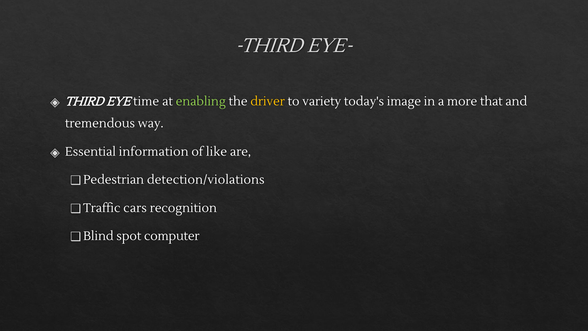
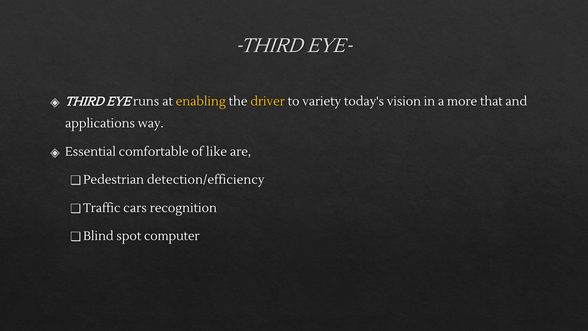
time: time -> runs
enabling colour: light green -> yellow
image: image -> vision
tremendous: tremendous -> applications
information: information -> comfortable
detection/violations: detection/violations -> detection/efficiency
